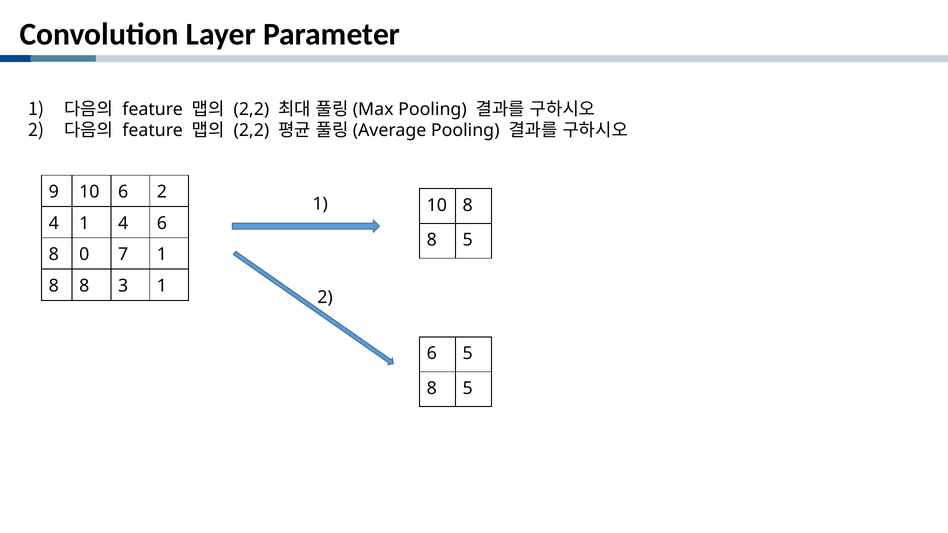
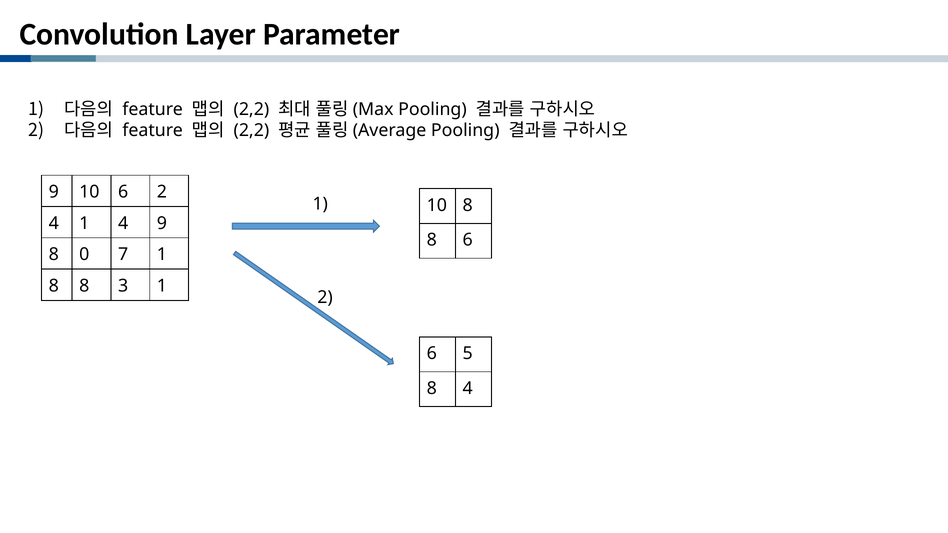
4 6: 6 -> 9
5 at (468, 240): 5 -> 6
5 at (468, 389): 5 -> 4
